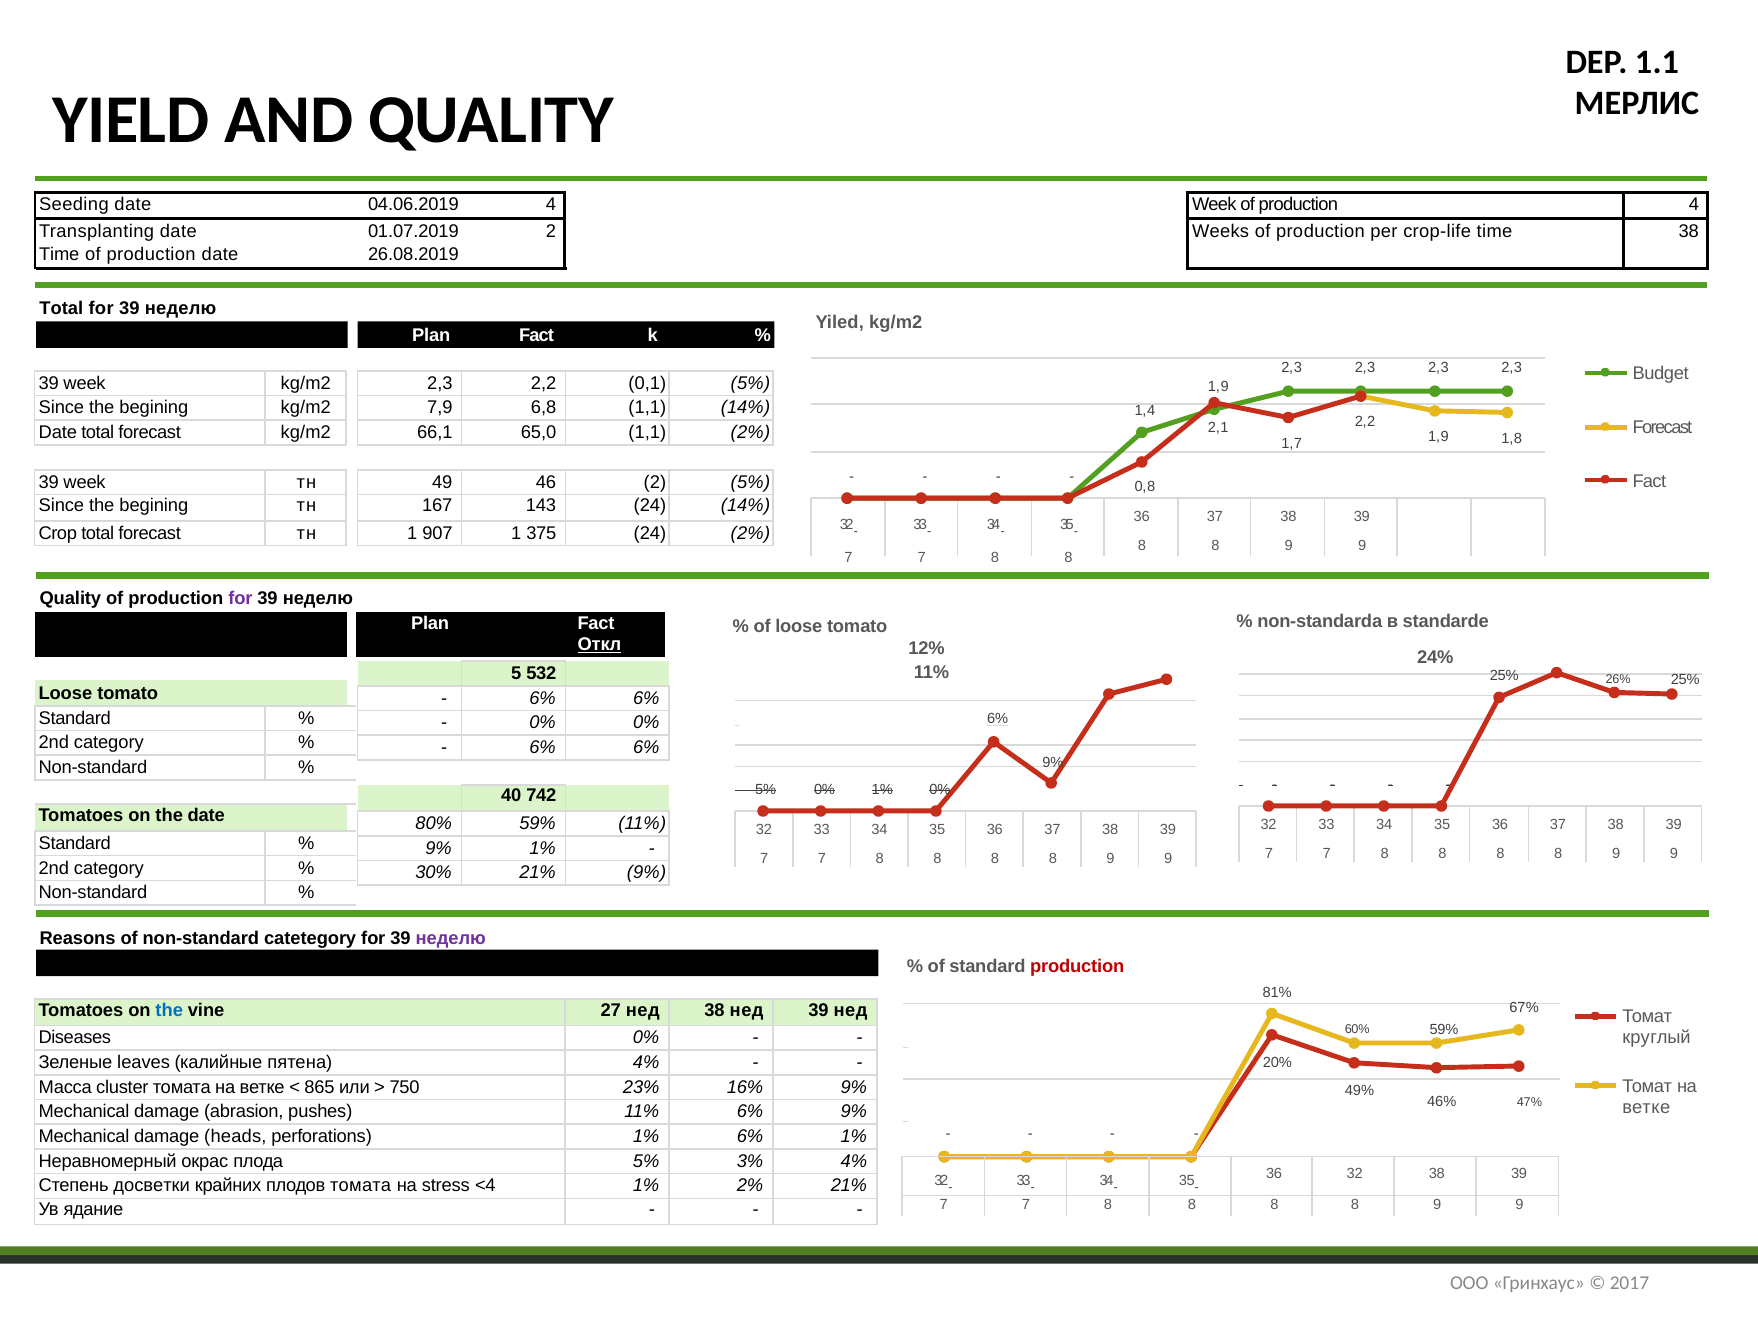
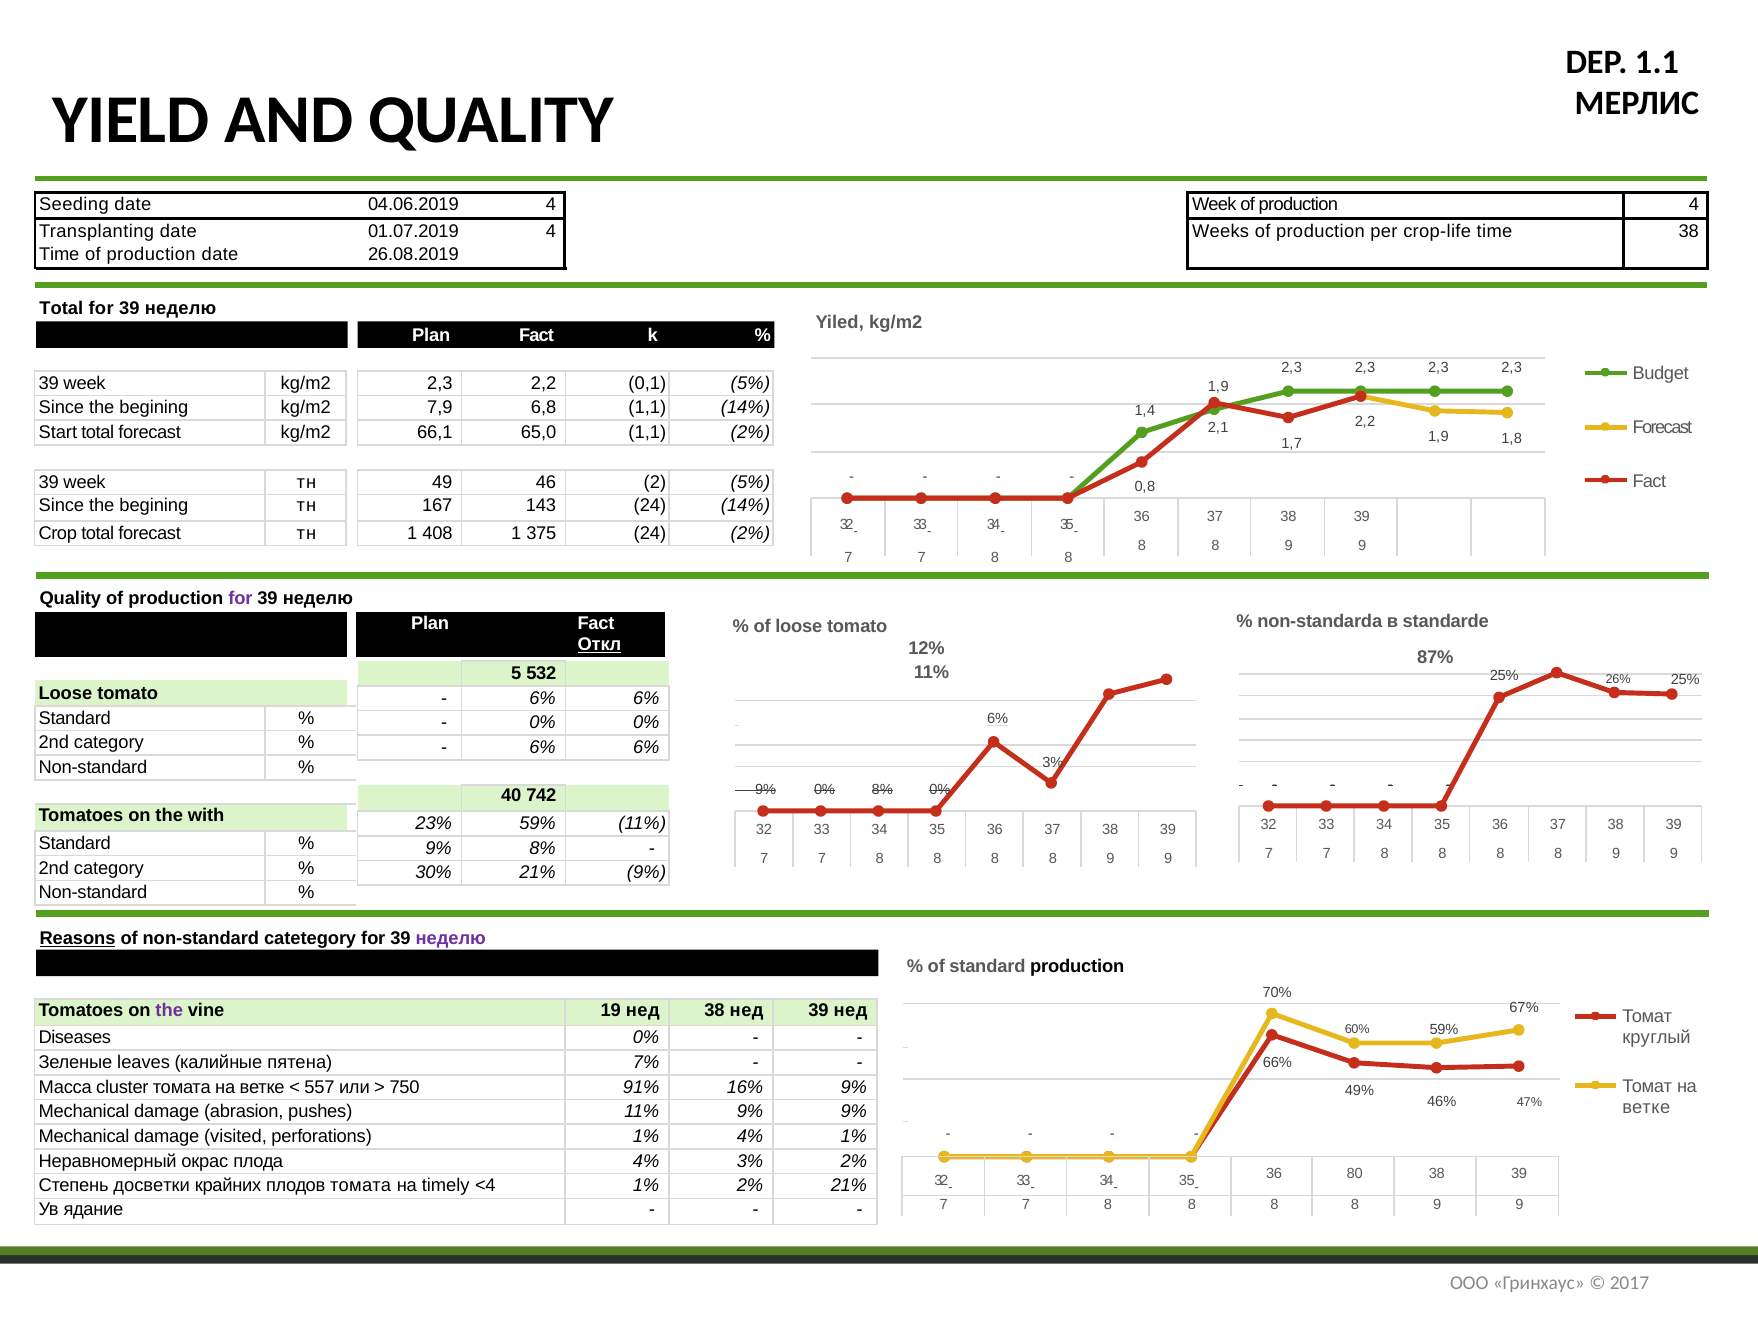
01.07.2019 2: 2 -> 4
Date at (58, 432): Date -> Start
907: 907 -> 408
24%: 24% -> 87%
9% at (1053, 762): 9% -> 3%
5% at (766, 789): 5% -> 9%
0% 1%: 1% -> 8%
the date: date -> with
80%: 80% -> 23%
9% 1%: 1% -> 8%
Reasons underline: none -> present
production at (1077, 966) colour: red -> black
81%: 81% -> 70%
the at (169, 1010) colour: blue -> purple
27: 27 -> 19
пятена 4%: 4% -> 7%
20%: 20% -> 66%
865: 865 -> 557
23%: 23% -> 91%
pushes 11% 6%: 6% -> 9%
heads: heads -> visited
1% 6%: 6% -> 4%
плода 5%: 5% -> 4%
3% 4%: 4% -> 2%
36 32: 32 -> 80
stress: stress -> timely
